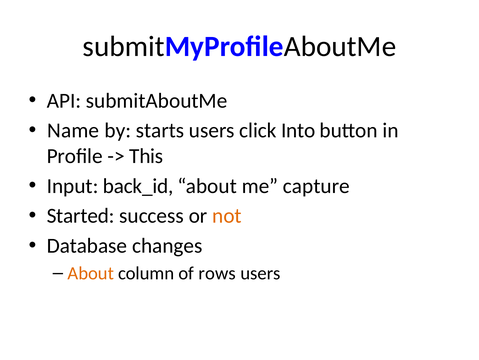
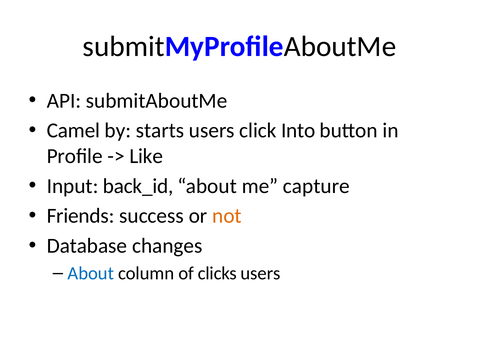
Name: Name -> Camel
This: This -> Like
Started: Started -> Friends
About at (91, 273) colour: orange -> blue
rows: rows -> clicks
